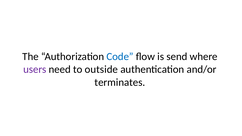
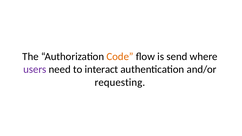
Code colour: blue -> orange
outside: outside -> interact
terminates: terminates -> requesting
